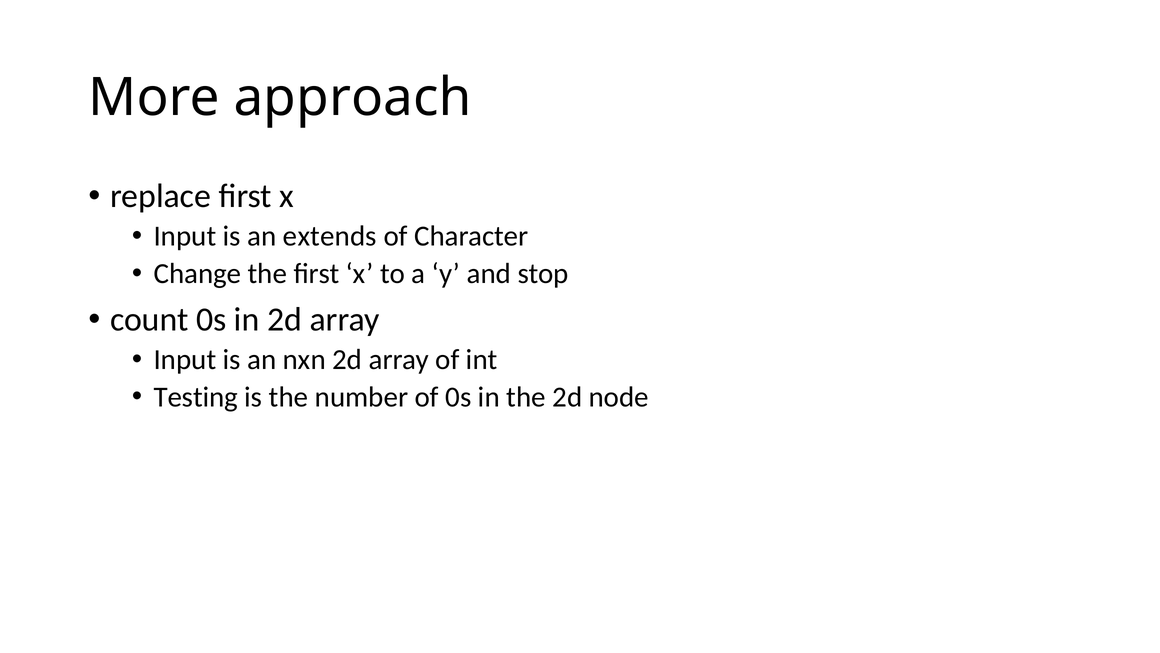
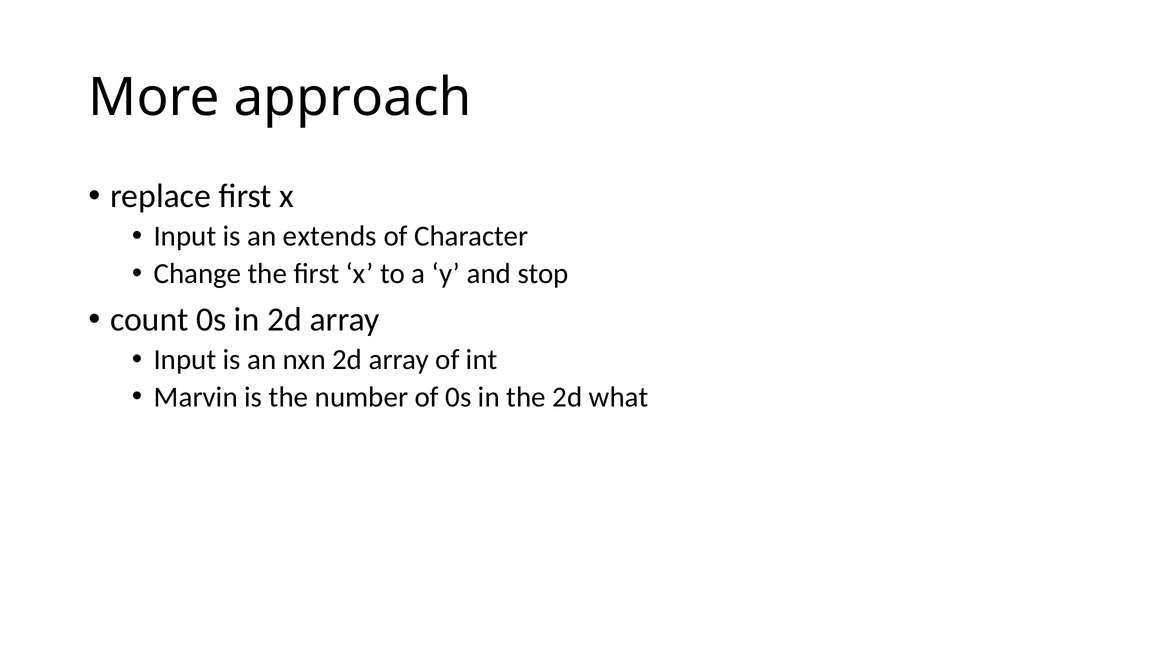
Testing: Testing -> Marvin
node: node -> what
